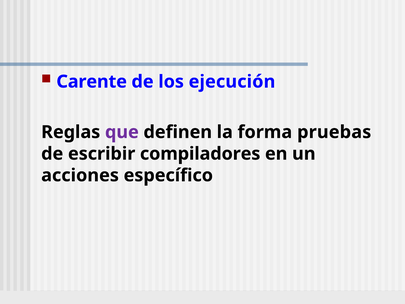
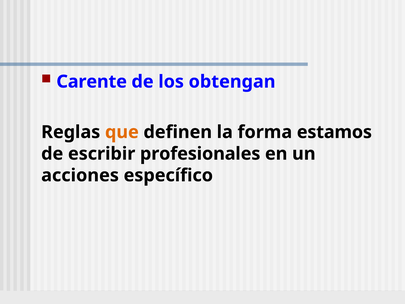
ejecución: ejecución -> obtengan
que colour: purple -> orange
pruebas: pruebas -> estamos
compiladores: compiladores -> profesionales
